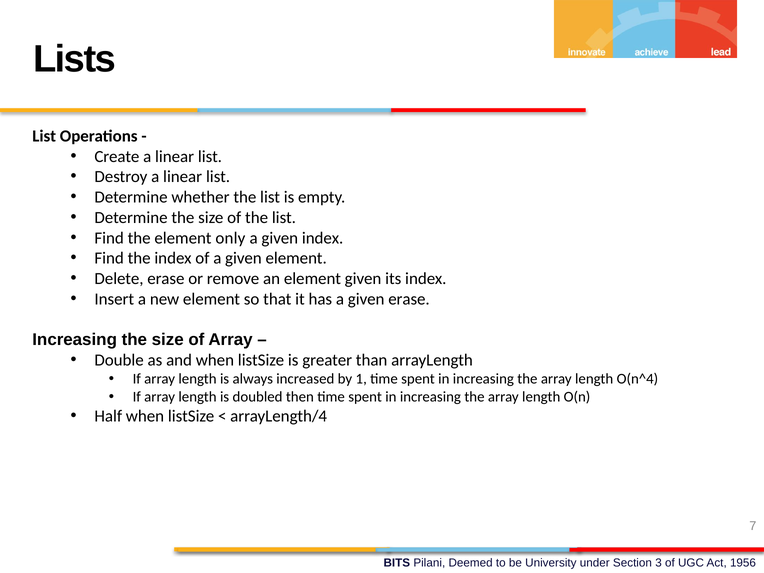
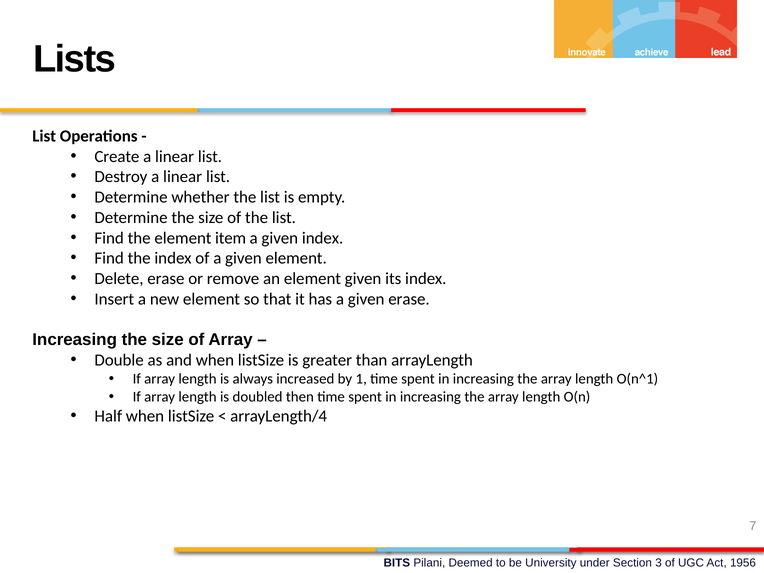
only: only -> item
O(n^4: O(n^4 -> O(n^1
